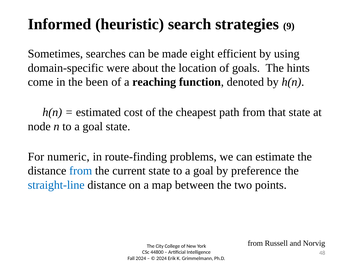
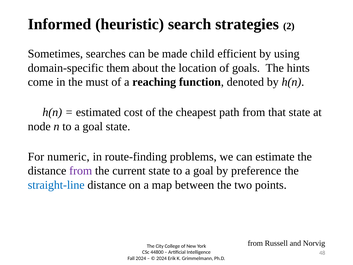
9: 9 -> 2
eight: eight -> child
were: were -> them
been: been -> must
from at (81, 171) colour: blue -> purple
